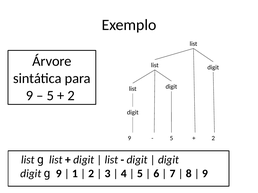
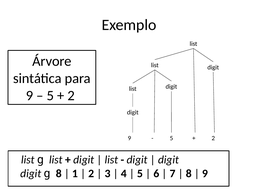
g 9: 9 -> 8
